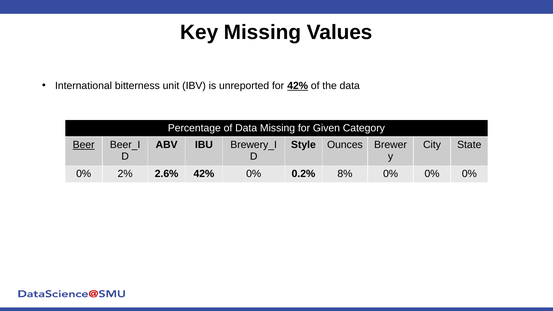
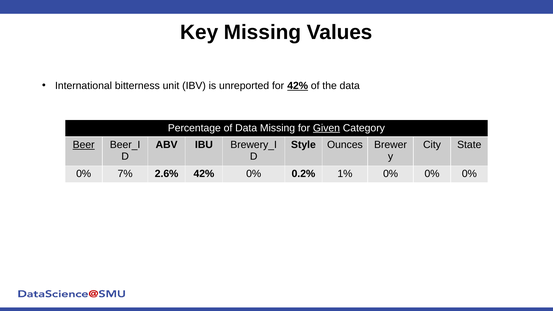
Given underline: none -> present
2%: 2% -> 7%
8%: 8% -> 1%
